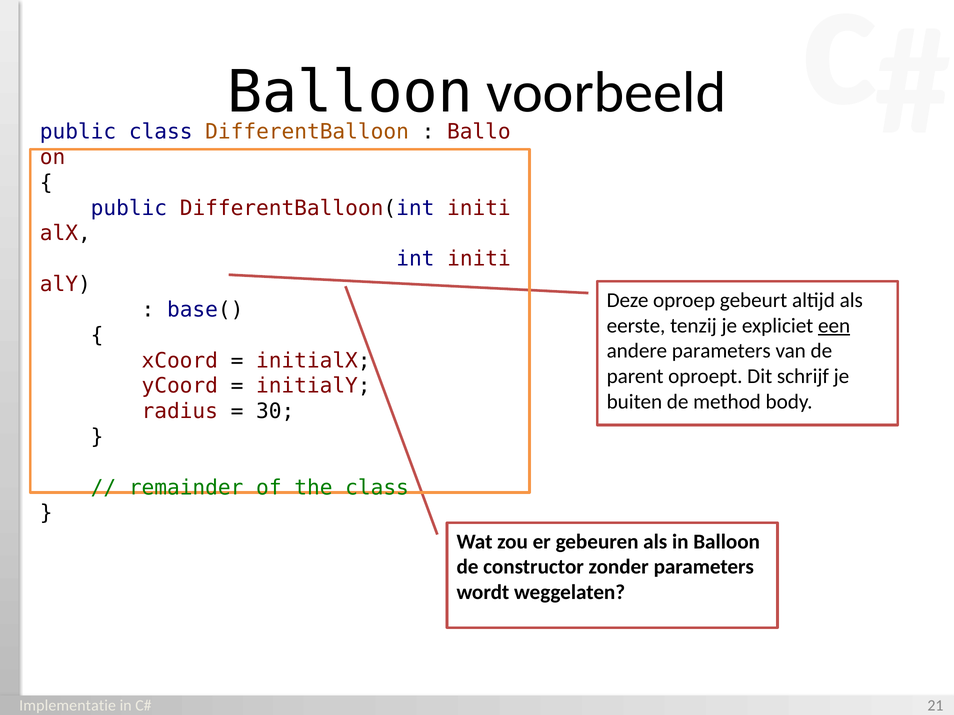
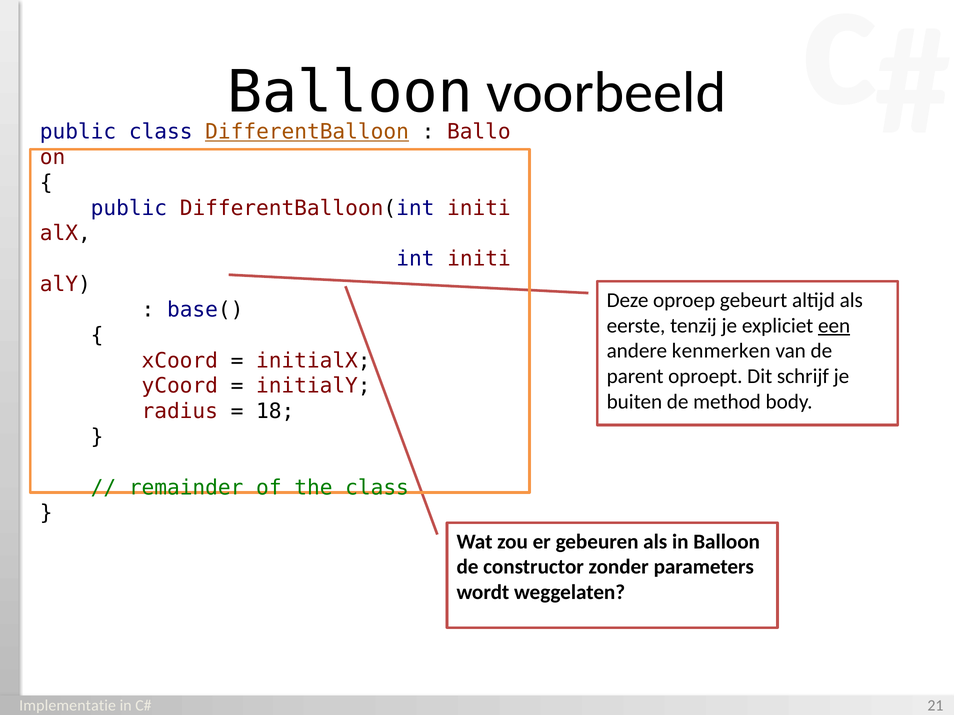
DifferentBalloon underline: none -> present
andere parameters: parameters -> kenmerken
30: 30 -> 18
